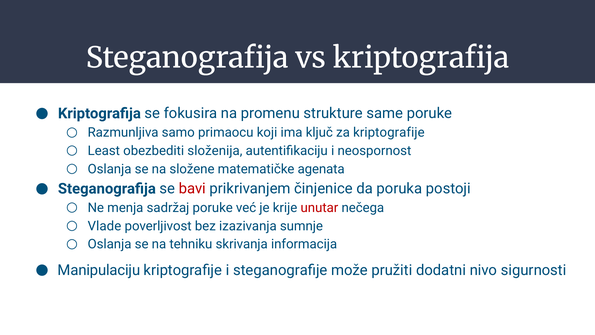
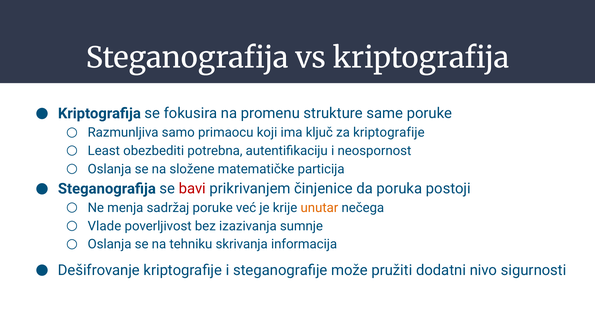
složenija: složenija -> potrebna
agenata: agenata -> particija
unutar colour: red -> orange
Manipulaciju: Manipulaciju -> Dešifrovanje
